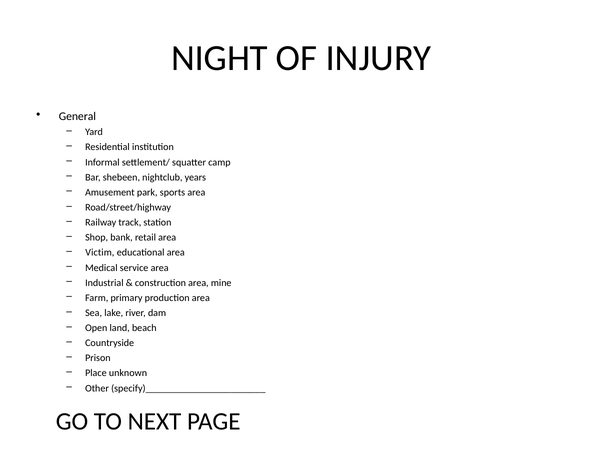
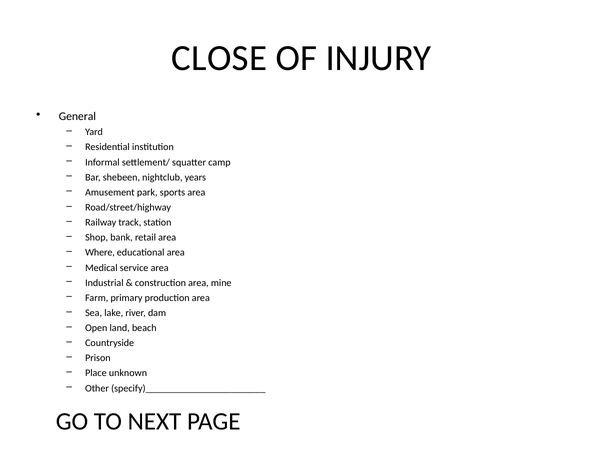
NIGHT: NIGHT -> CLOSE
Victim: Victim -> Where
